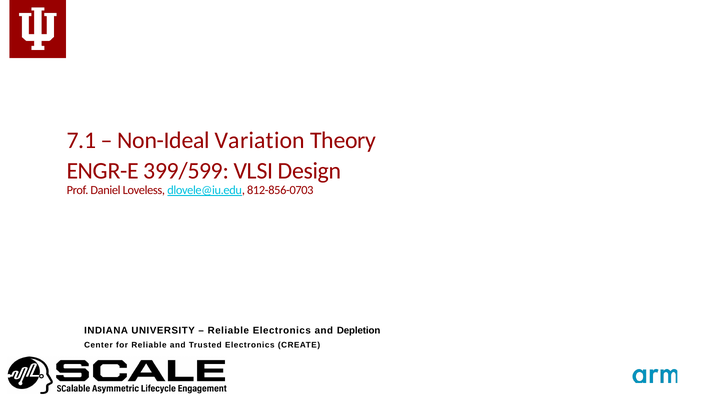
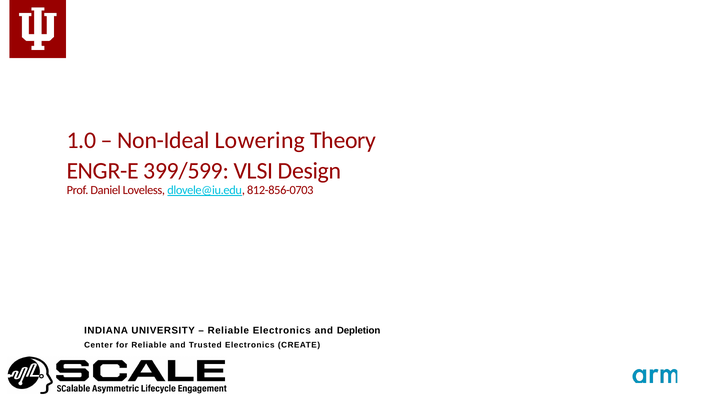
7.1: 7.1 -> 1.0
Variation: Variation -> Lowering
